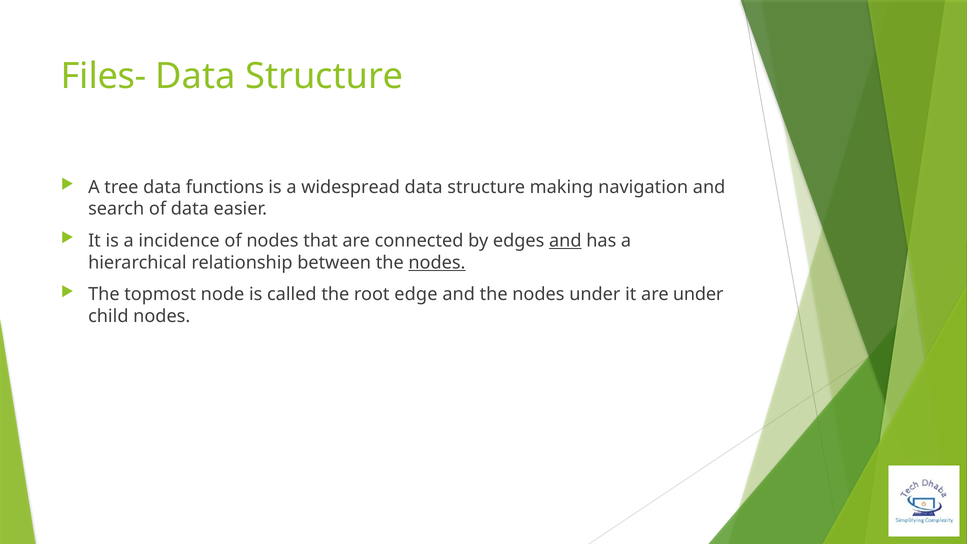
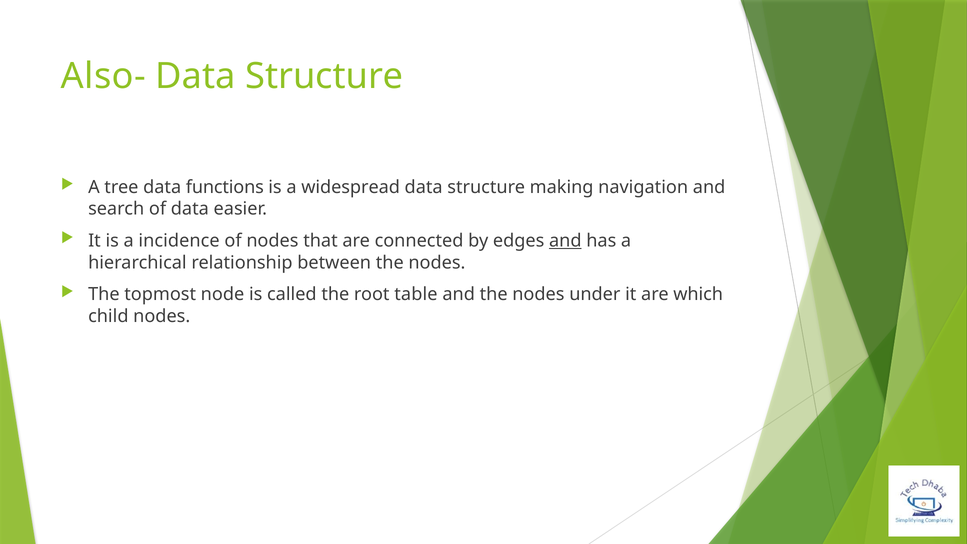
Files-: Files- -> Also-
nodes at (437, 262) underline: present -> none
edge: edge -> table
are under: under -> which
